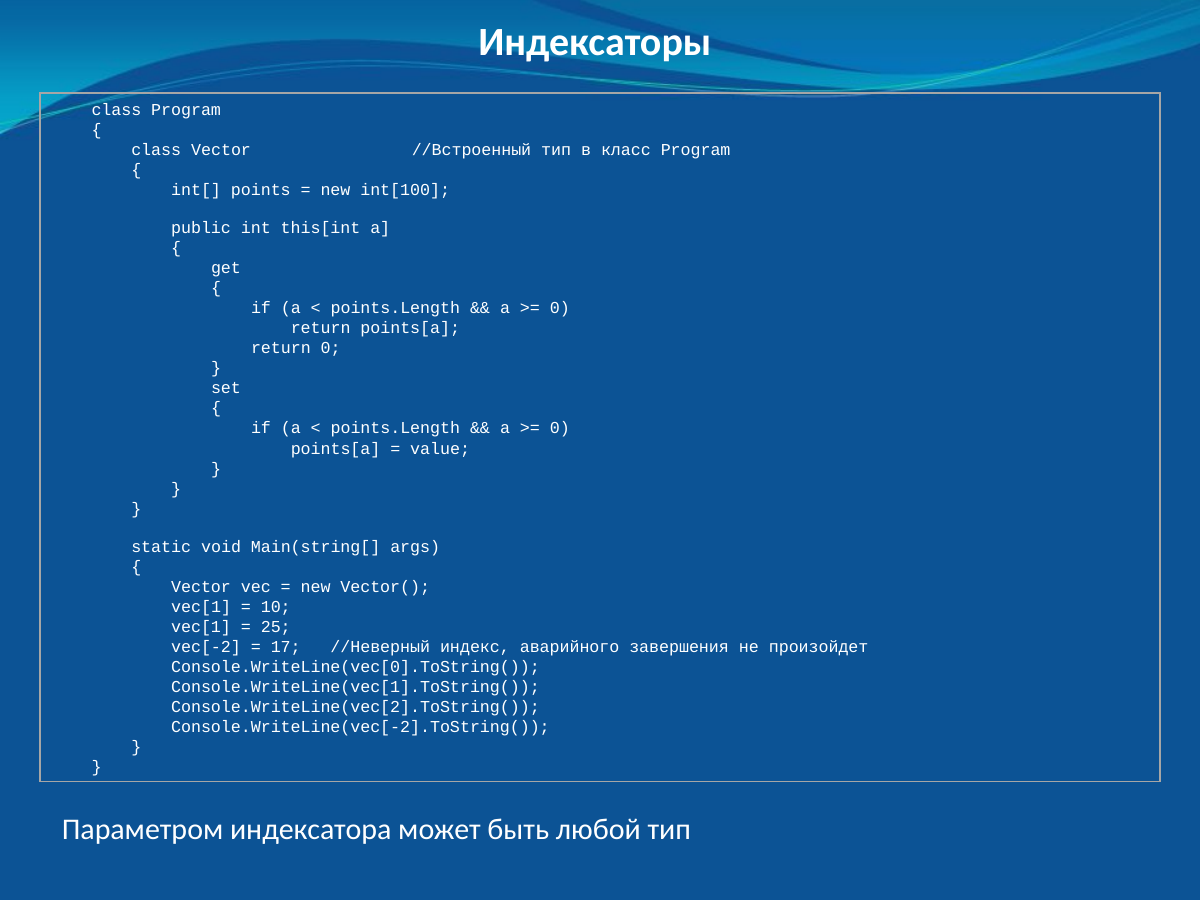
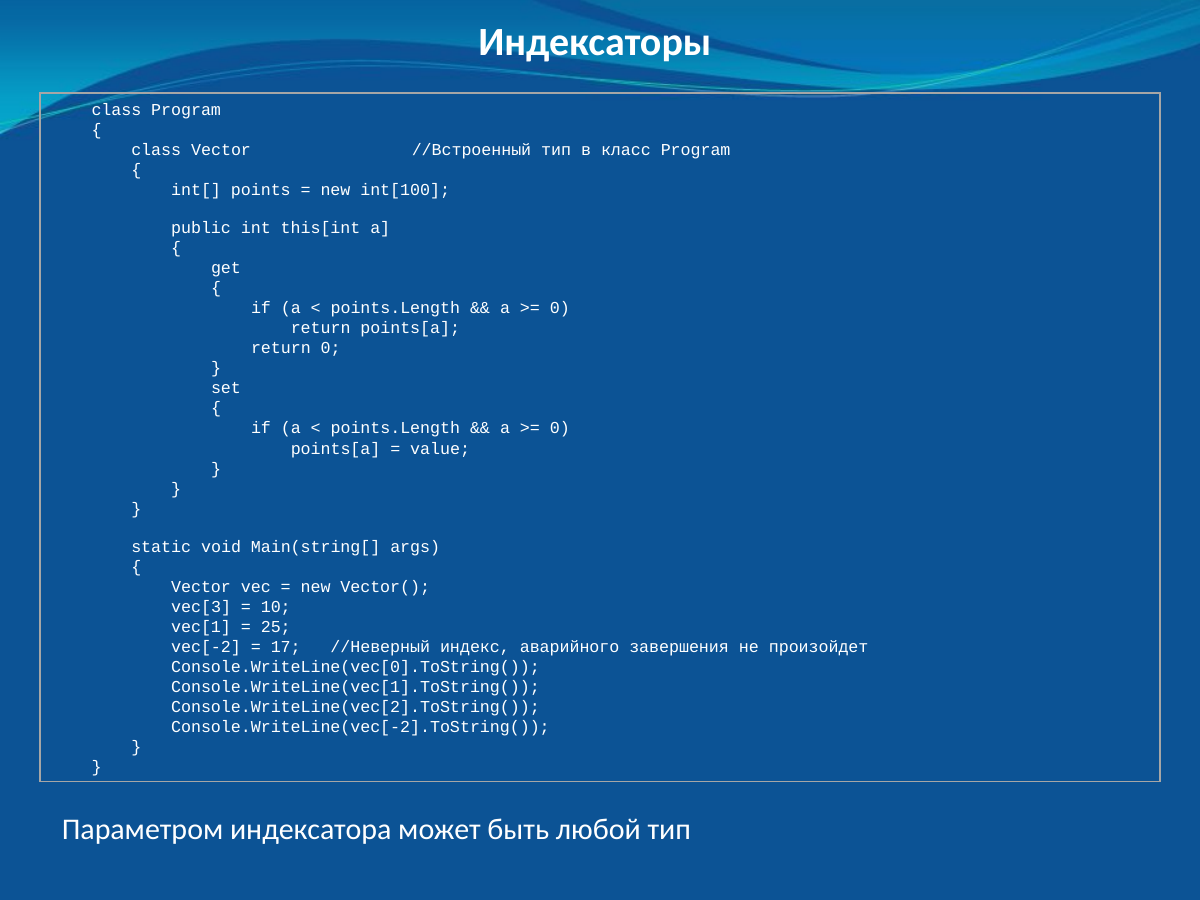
vec[1 at (201, 607): vec[1 -> vec[3
